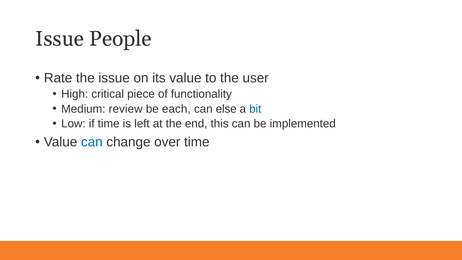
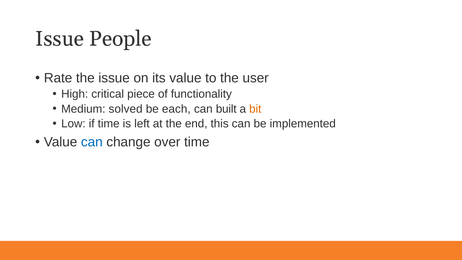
review: review -> solved
else: else -> built
bit colour: blue -> orange
